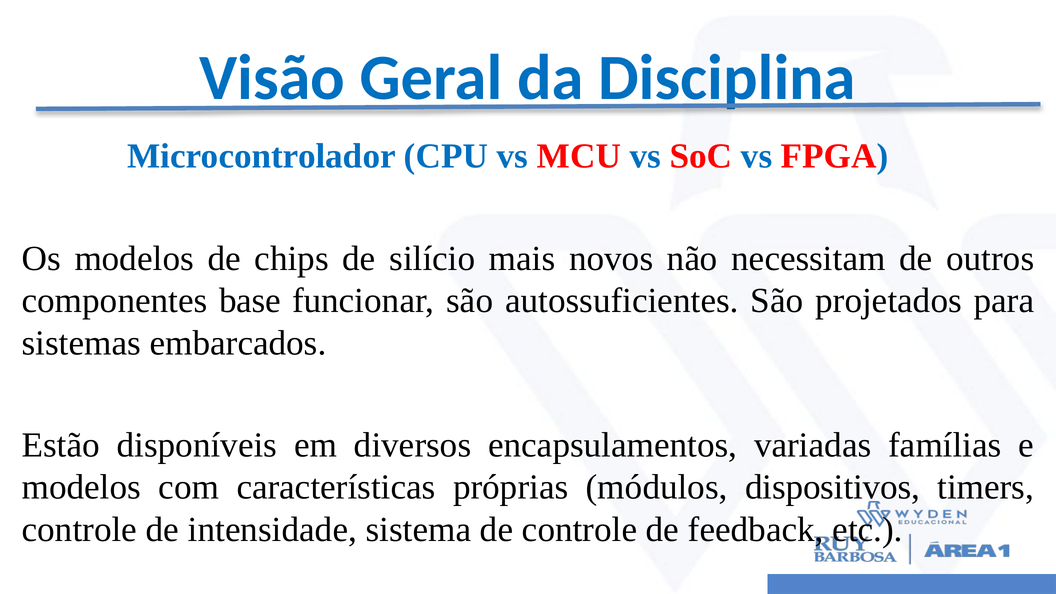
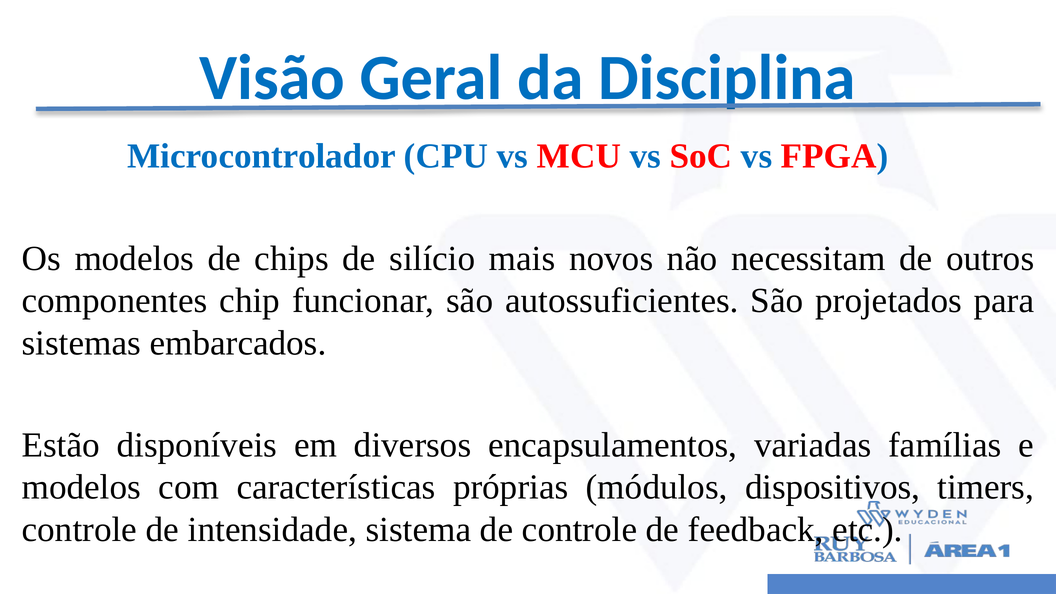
base: base -> chip
